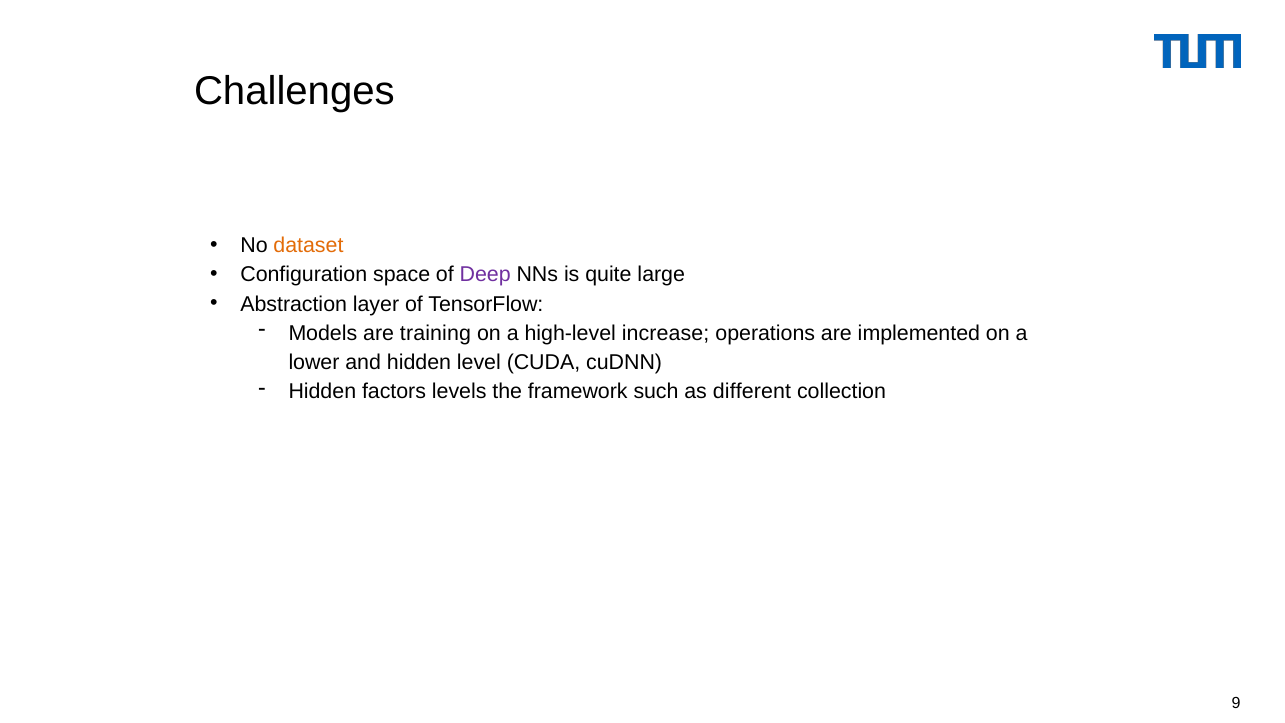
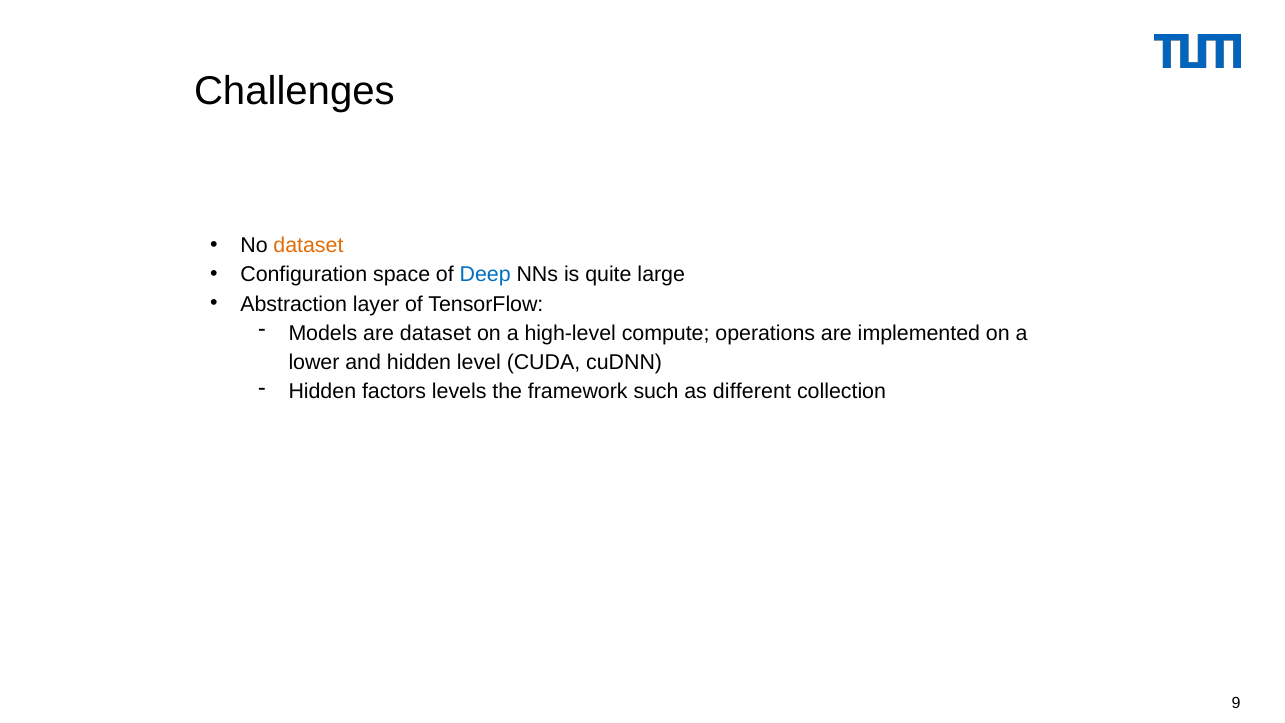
Deep colour: purple -> blue
are training: training -> dataset
increase: increase -> compute
